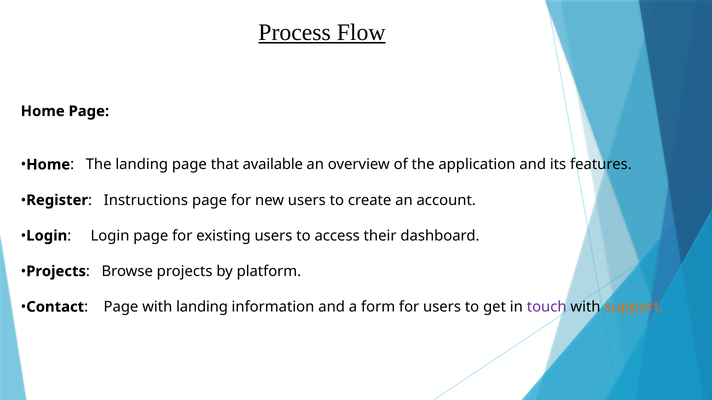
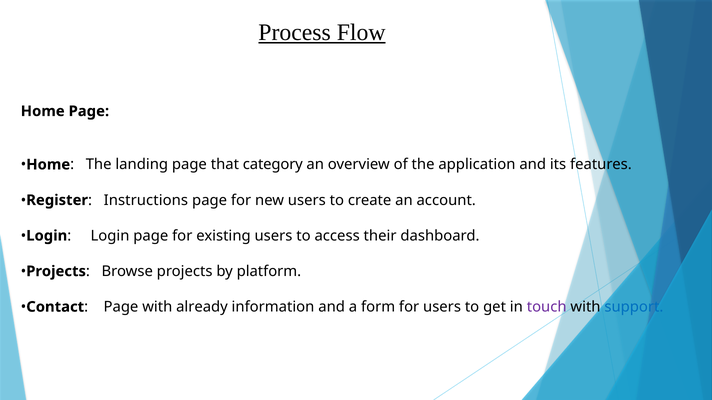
available: available -> category
with landing: landing -> already
support colour: orange -> blue
